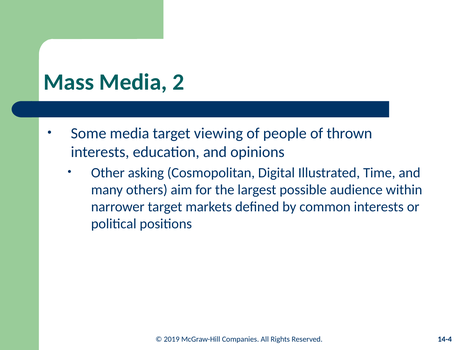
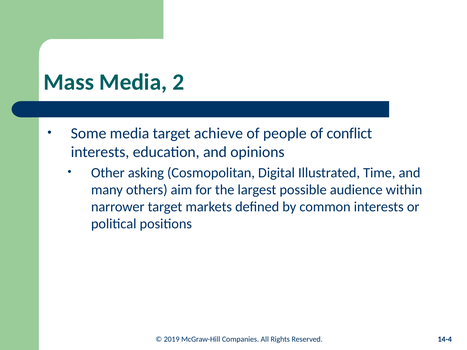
viewing: viewing -> achieve
thrown: thrown -> conflict
